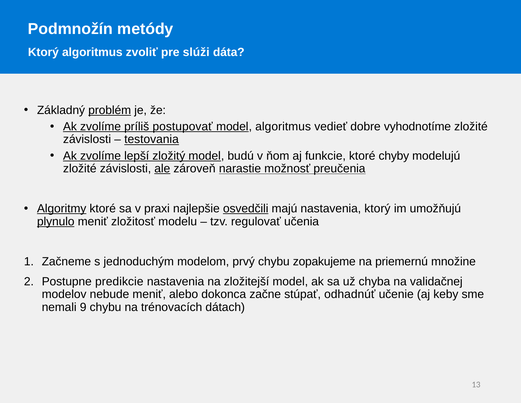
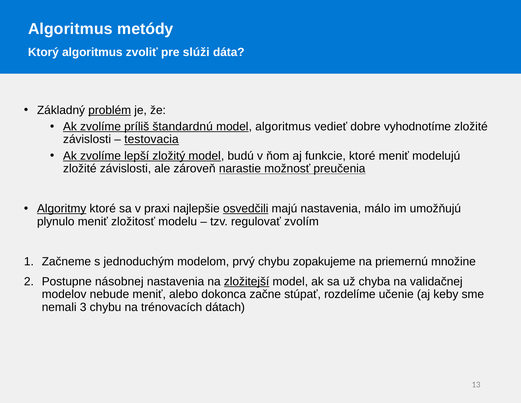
Podmnožín at (70, 29): Podmnožín -> Algoritmus
postupovať: postupovať -> štandardnú
testovania: testovania -> testovacia
ktoré chyby: chyby -> meniť
ale underline: present -> none
nastavenia ktorý: ktorý -> málo
plynulo underline: present -> none
učenia: učenia -> zvolím
predikcie: predikcie -> násobnej
zložitejší underline: none -> present
odhadnúť: odhadnúť -> rozdelíme
9: 9 -> 3
